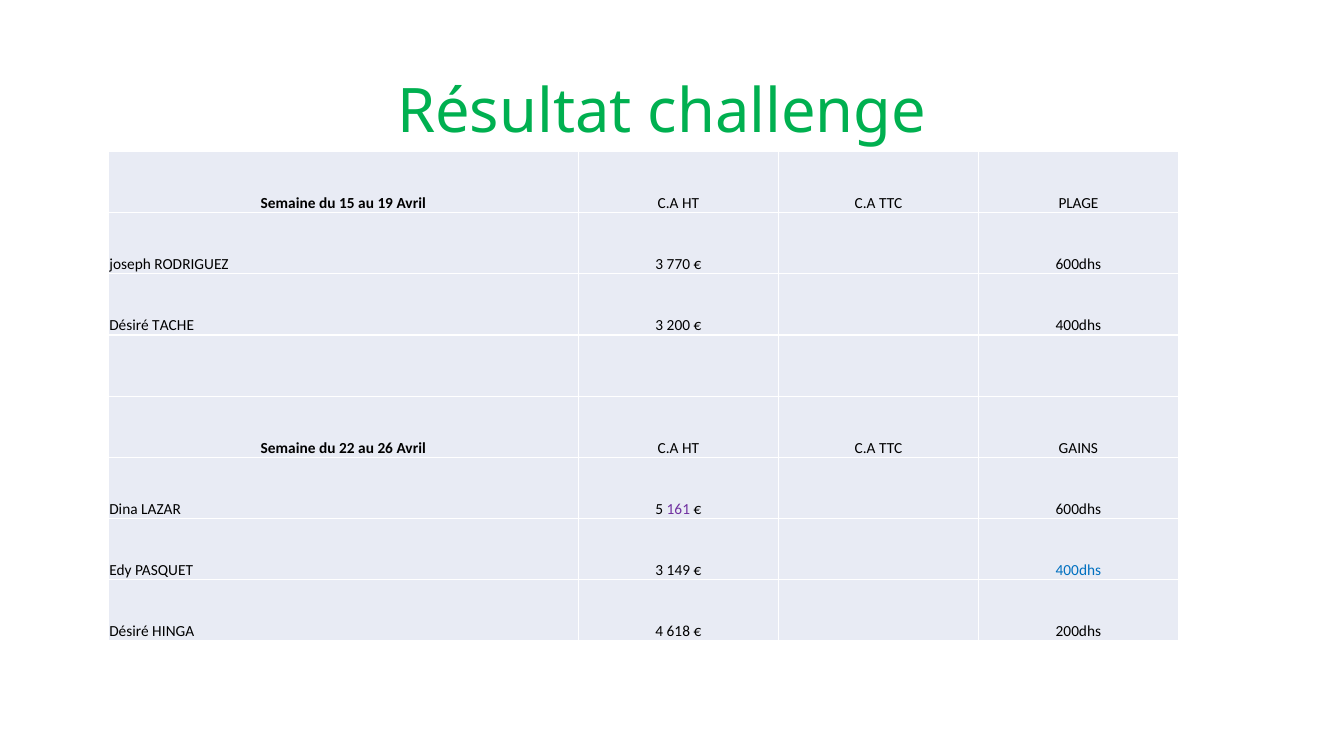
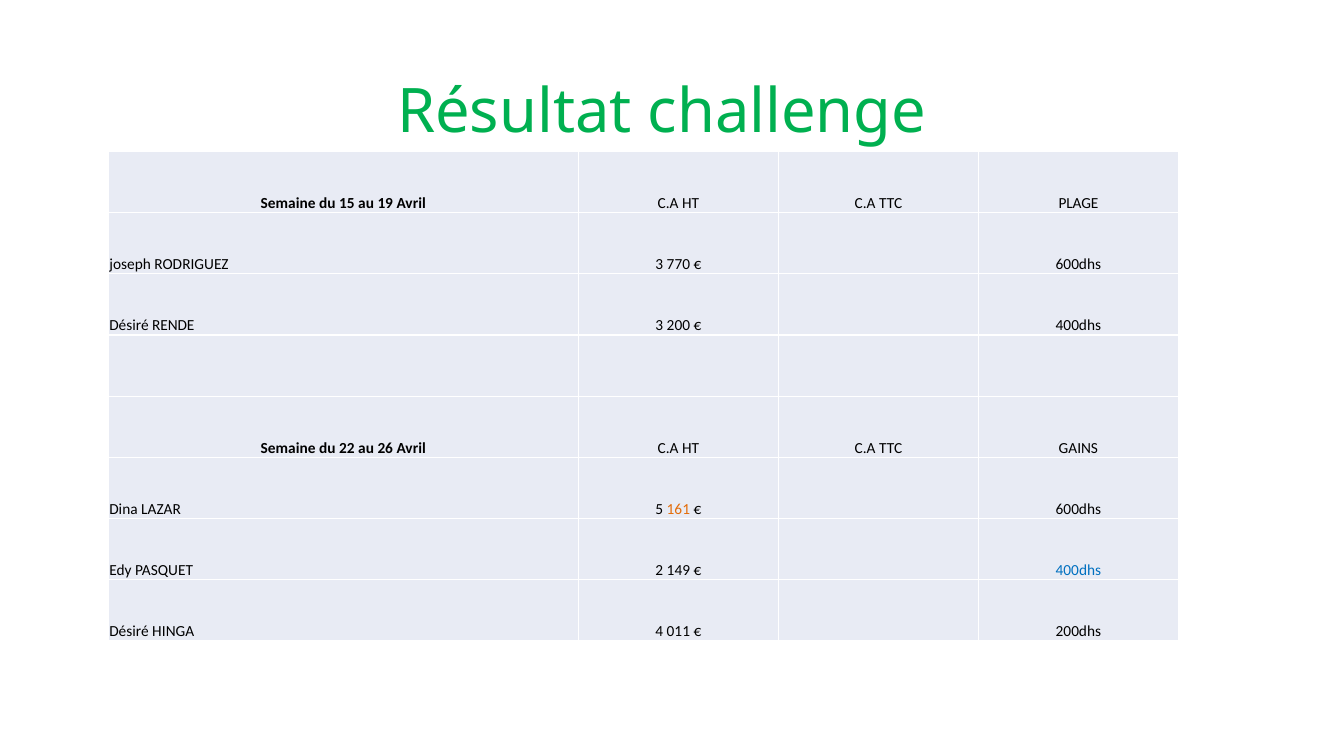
TACHE: TACHE -> RENDE
161 colour: purple -> orange
PASQUET 3: 3 -> 2
618: 618 -> 011
